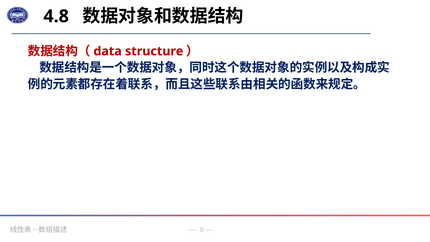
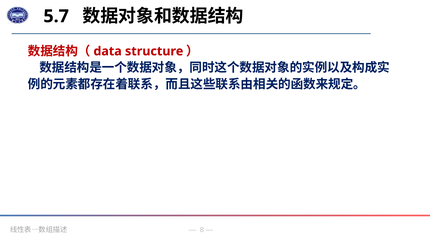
4.8: 4.8 -> 5.7
